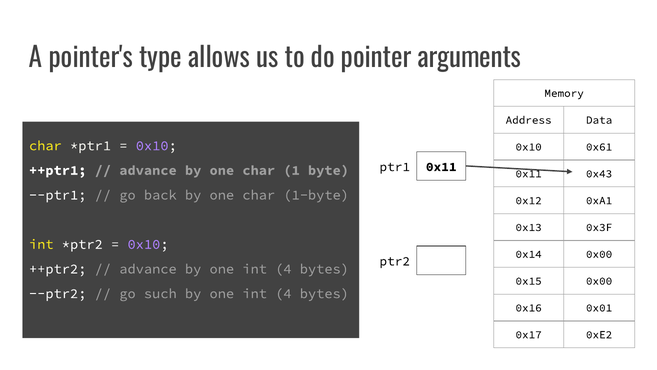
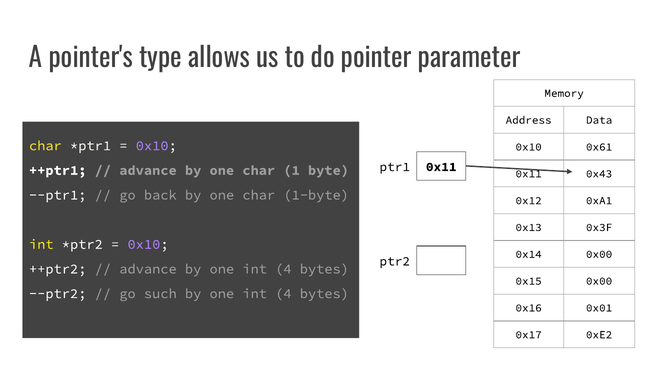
arguments: arguments -> parameter
